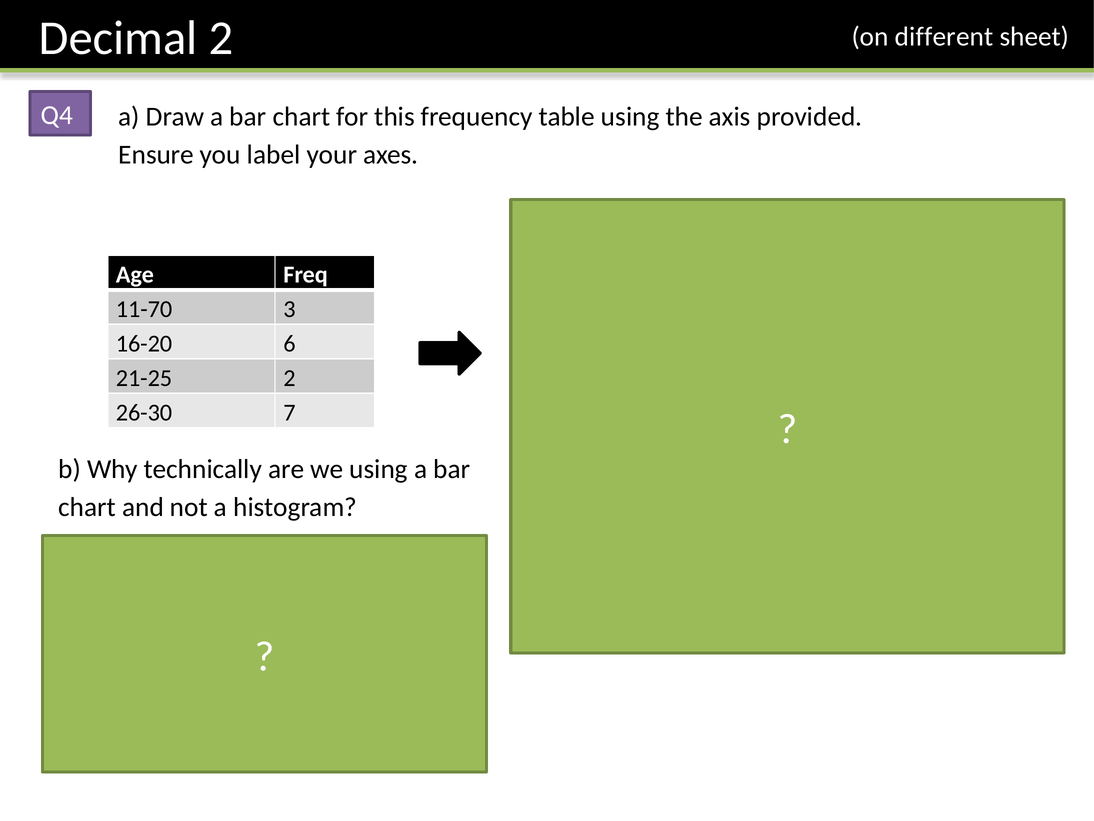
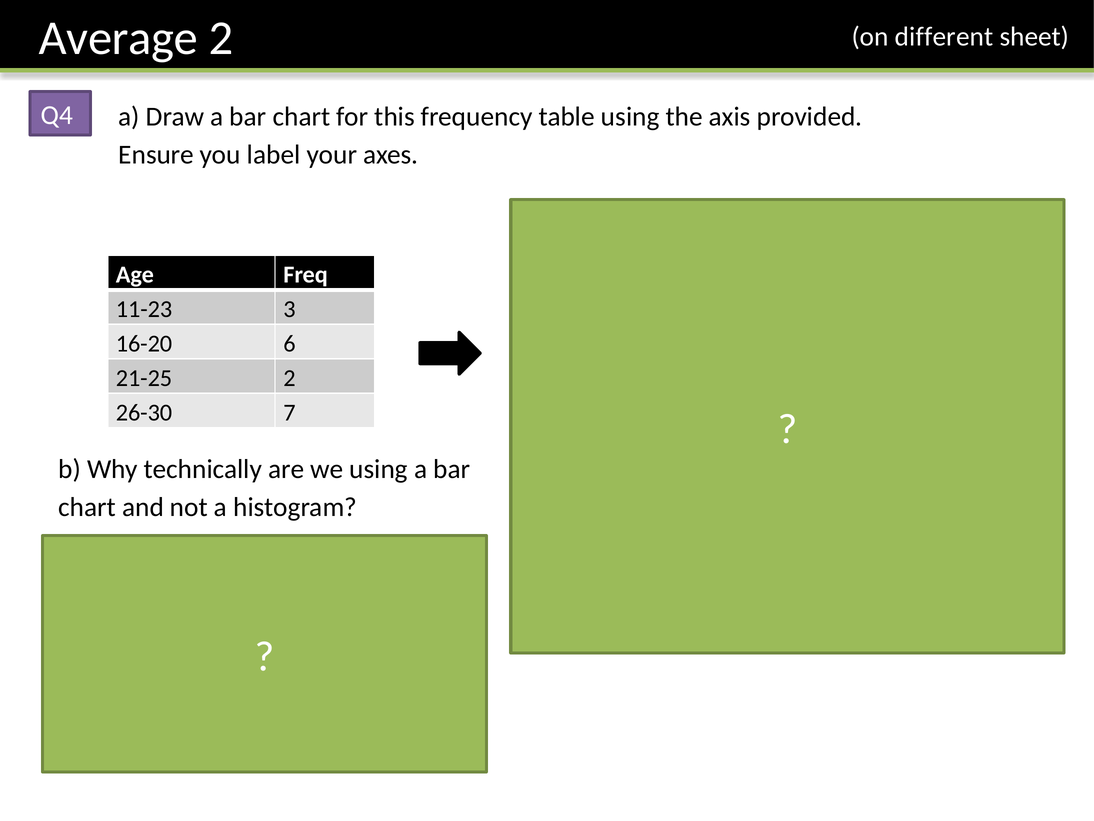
Decimal at (118, 38): Decimal -> Average
11-70: 11-70 -> 11-23
